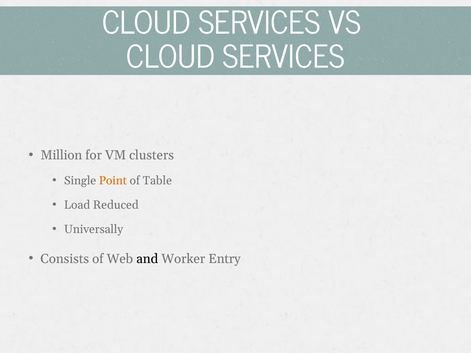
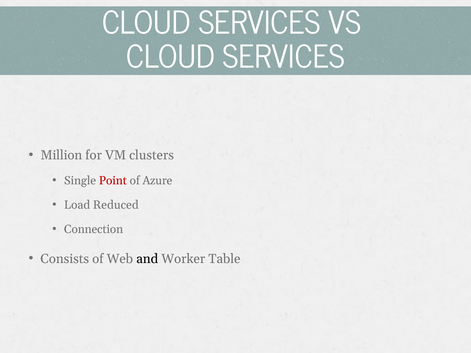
Point colour: orange -> red
Table: Table -> Azure
Universally: Universally -> Connection
Entry: Entry -> Table
